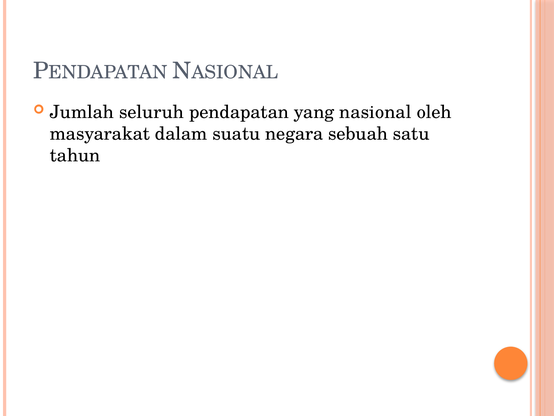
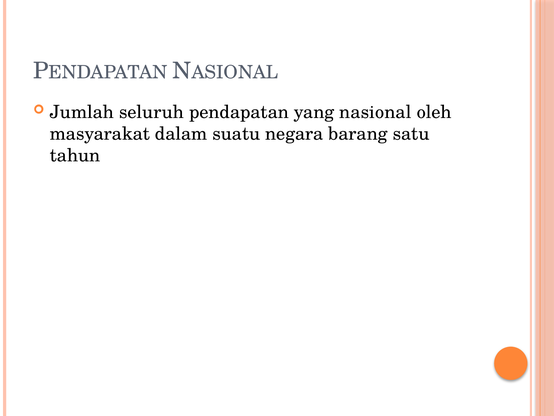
sebuah: sebuah -> barang
